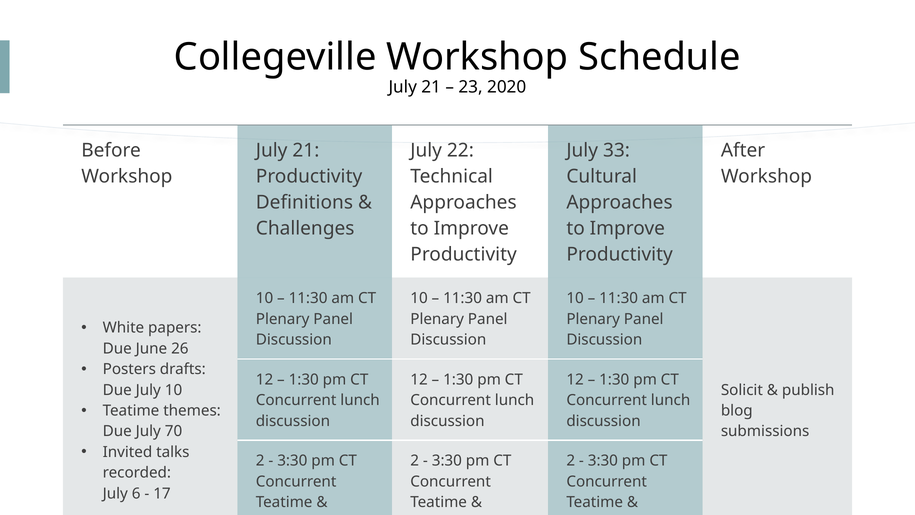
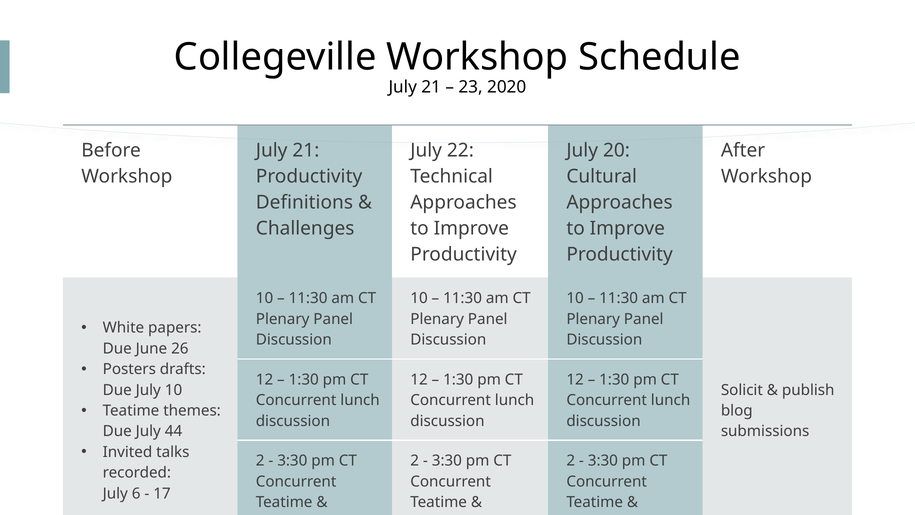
33: 33 -> 20
70: 70 -> 44
